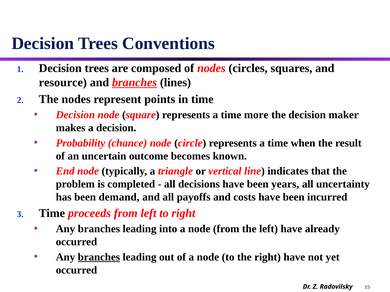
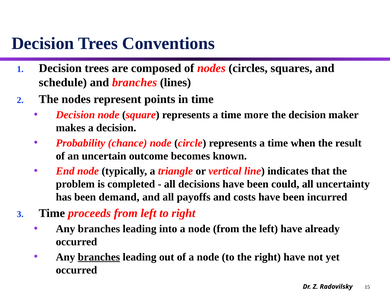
resource: resource -> schedule
branches at (135, 83) underline: present -> none
years: years -> could
